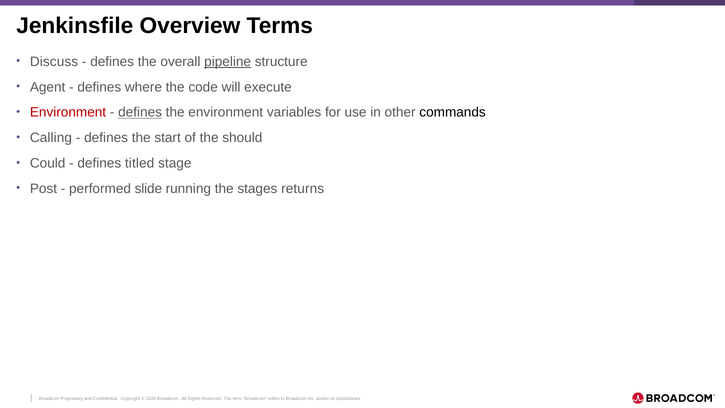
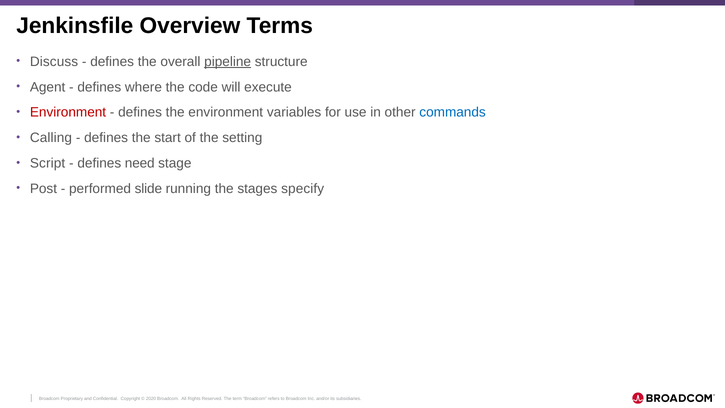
defines at (140, 112) underline: present -> none
commands colour: black -> blue
should: should -> setting
Could: Could -> Script
titled: titled -> need
returns: returns -> specify
